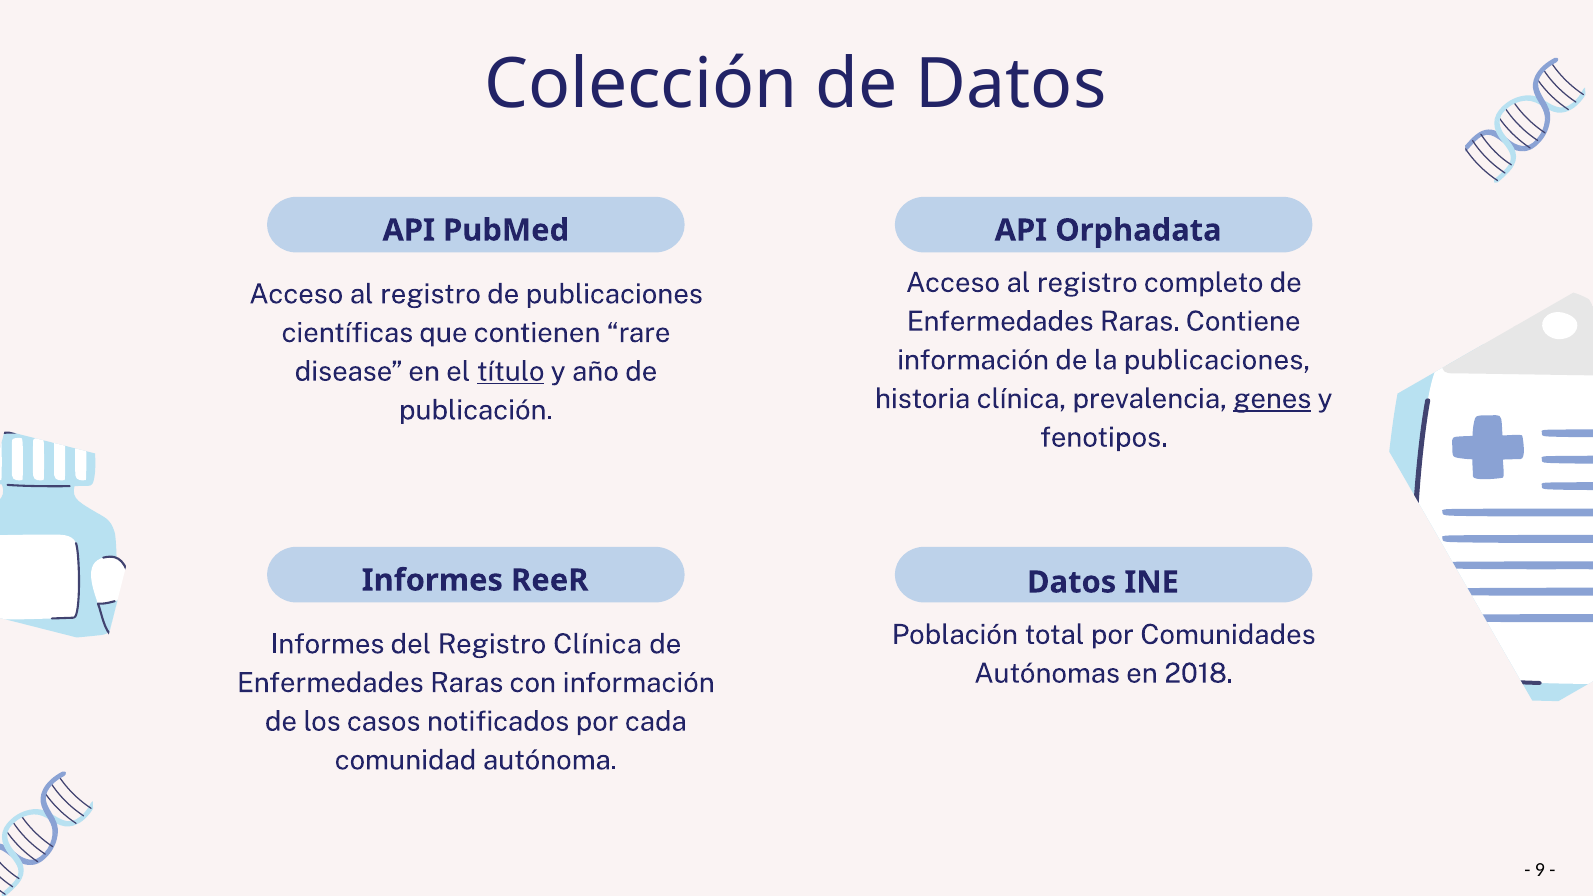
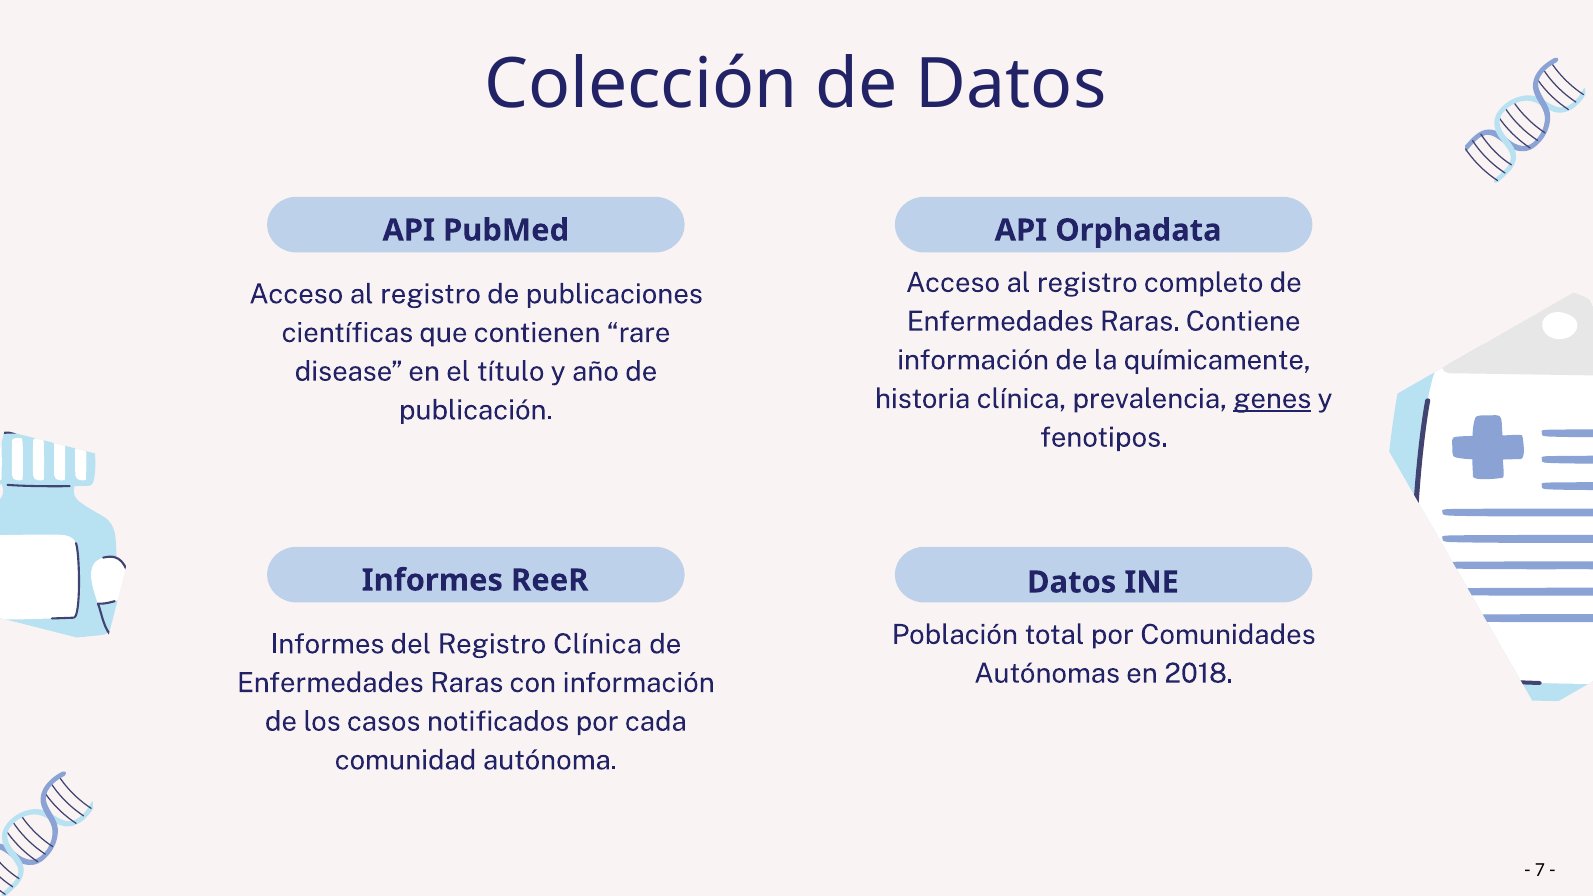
la publicaciones: publicaciones -> químicamente
título underline: present -> none
9: 9 -> 7
